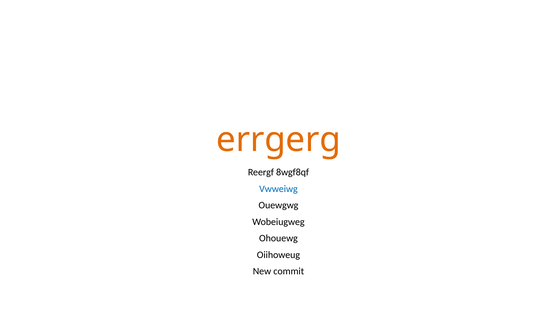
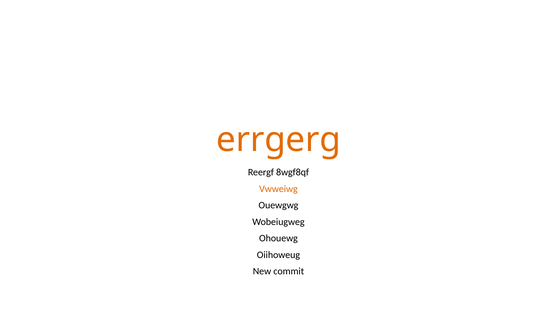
Vwweiwg colour: blue -> orange
